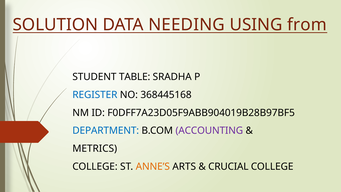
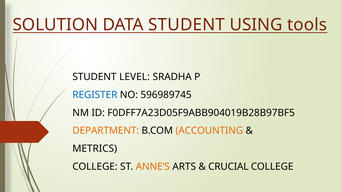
DATA NEEDING: NEEDING -> STUDENT
from: from -> tools
TABLE: TABLE -> LEVEL
368445168: 368445168 -> 596989745
DEPARTMENT colour: blue -> orange
ACCOUNTING colour: purple -> orange
